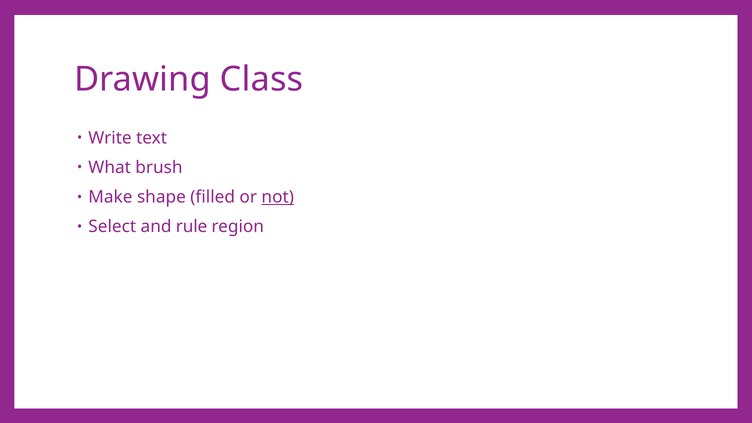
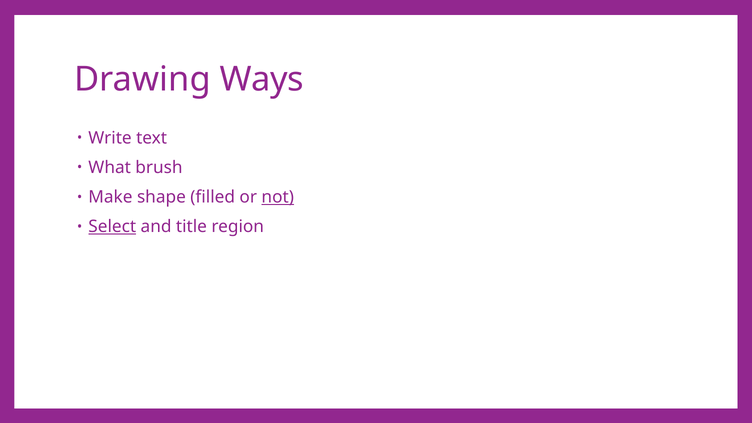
Class: Class -> Ways
Select underline: none -> present
rule: rule -> title
